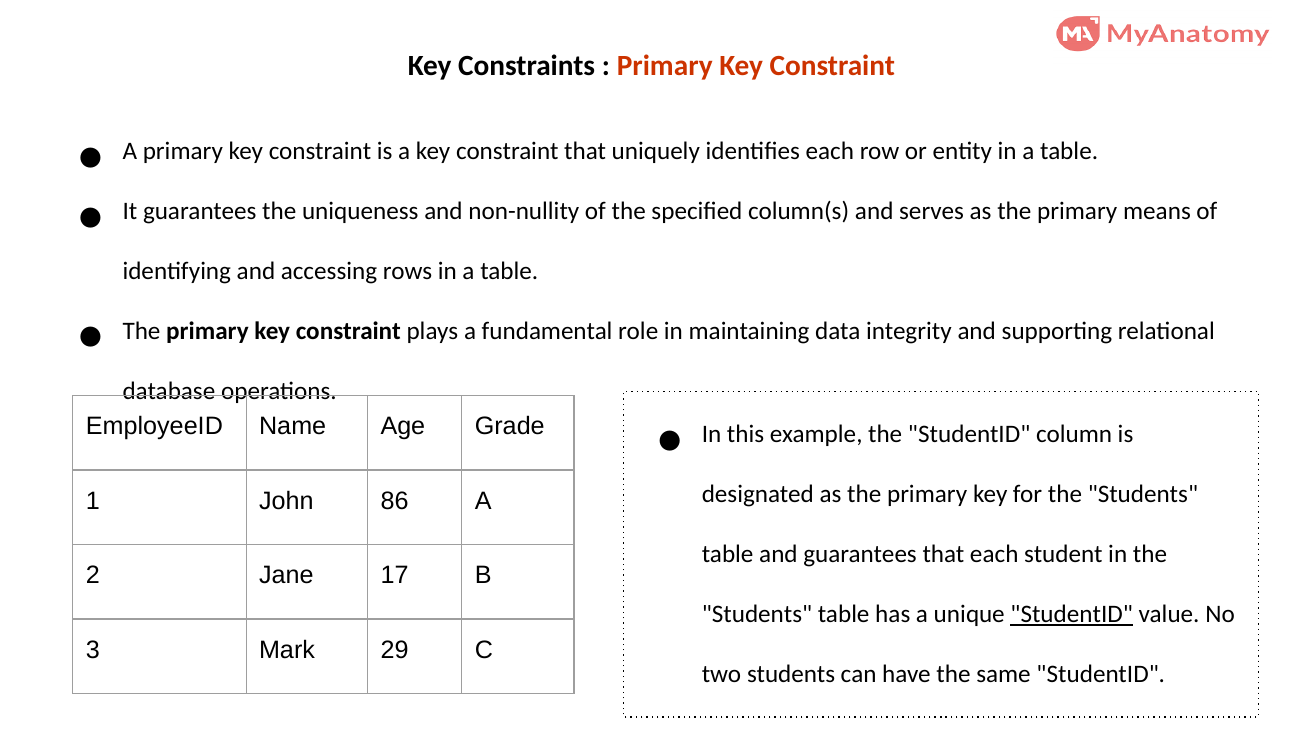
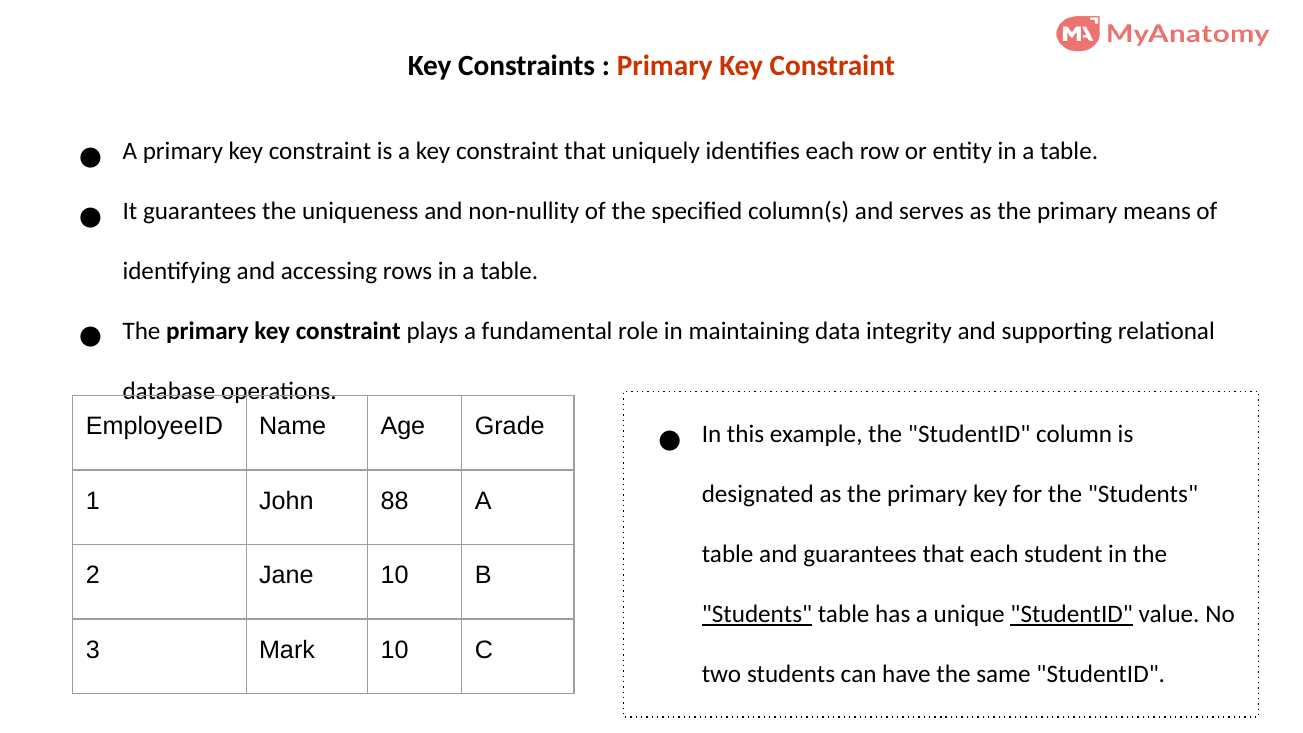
86: 86 -> 88
Jane 17: 17 -> 10
Students at (757, 614) underline: none -> present
Mark 29: 29 -> 10
